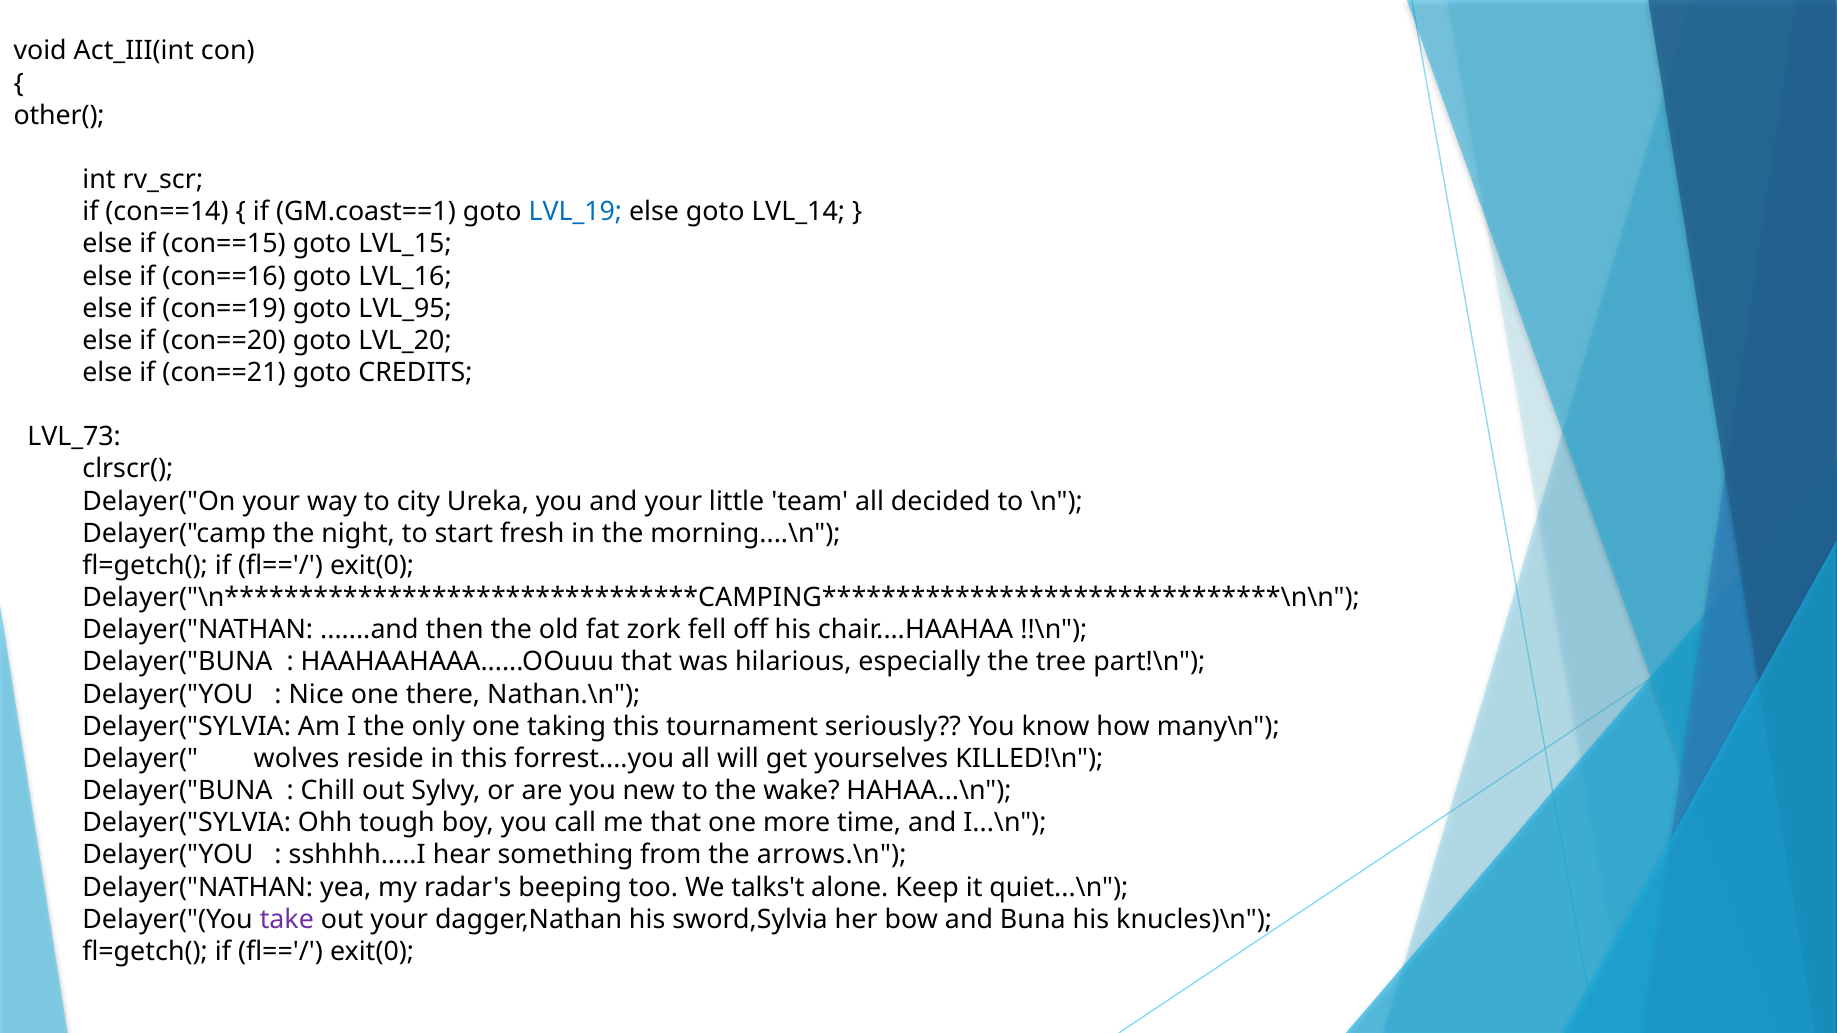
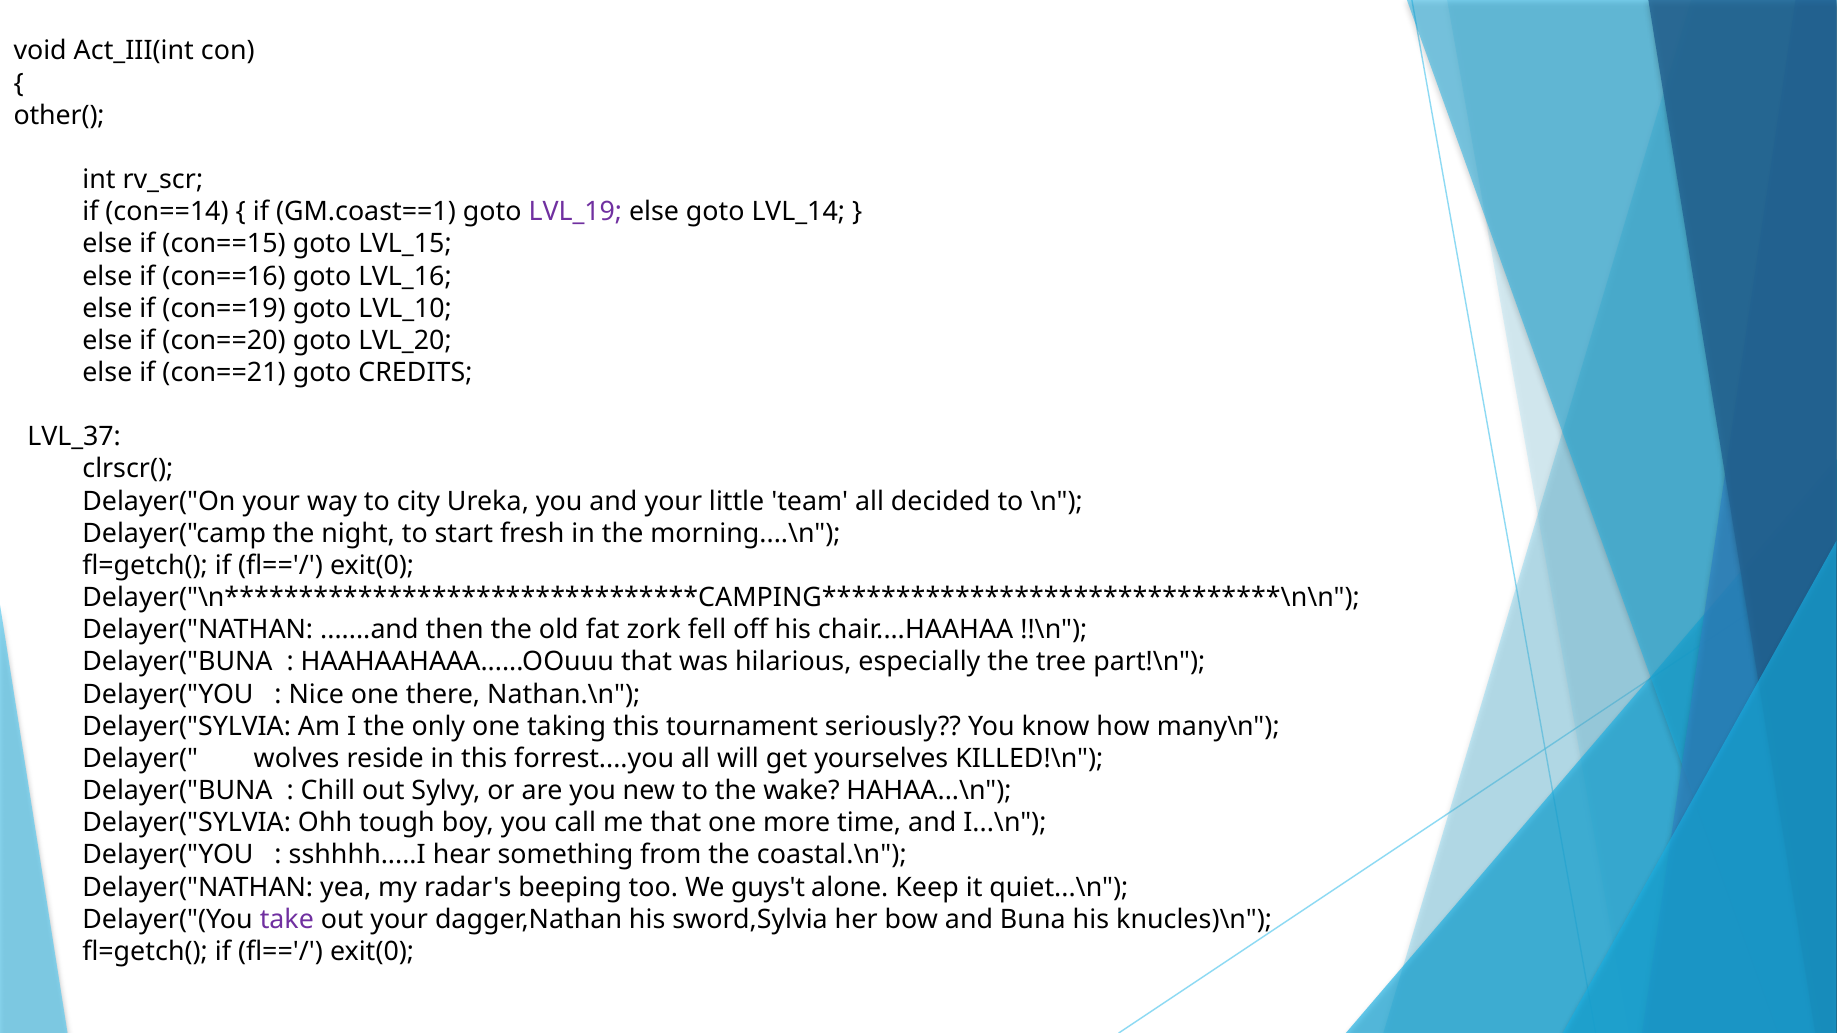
LVL_19 colour: blue -> purple
LVL_95: LVL_95 -> LVL_10
LVL_73: LVL_73 -> LVL_37
arrows.\n: arrows.\n -> coastal.\n
talks't: talks't -> guys't
